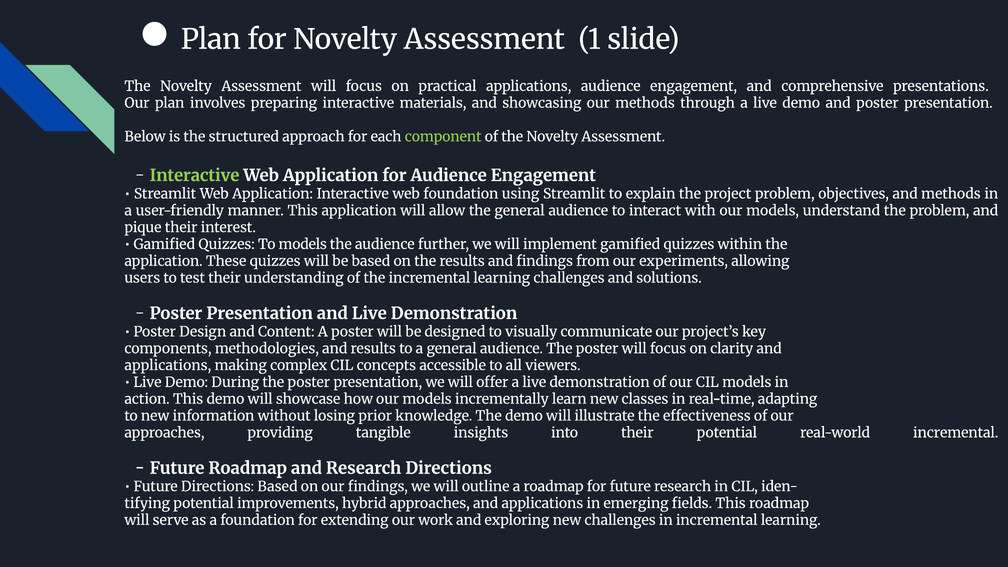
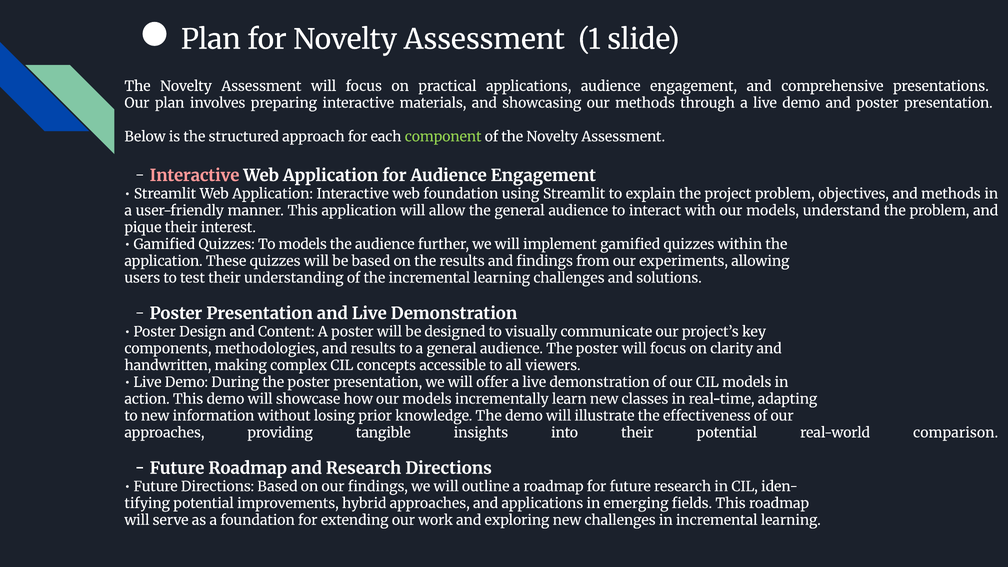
Interactive at (195, 176) colour: light green -> pink
applications at (168, 365): applications -> handwritten
real-world incremental: incremental -> comparison
